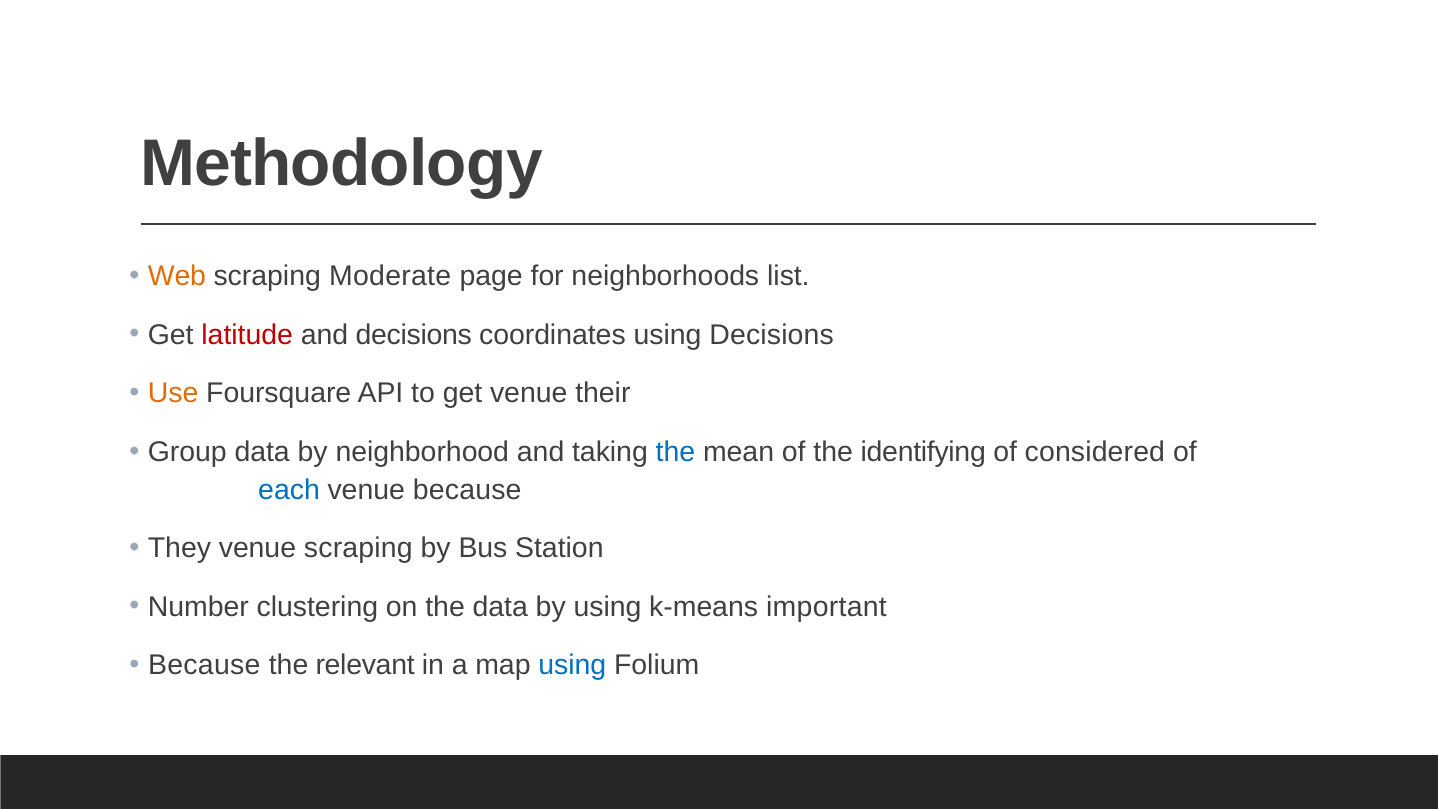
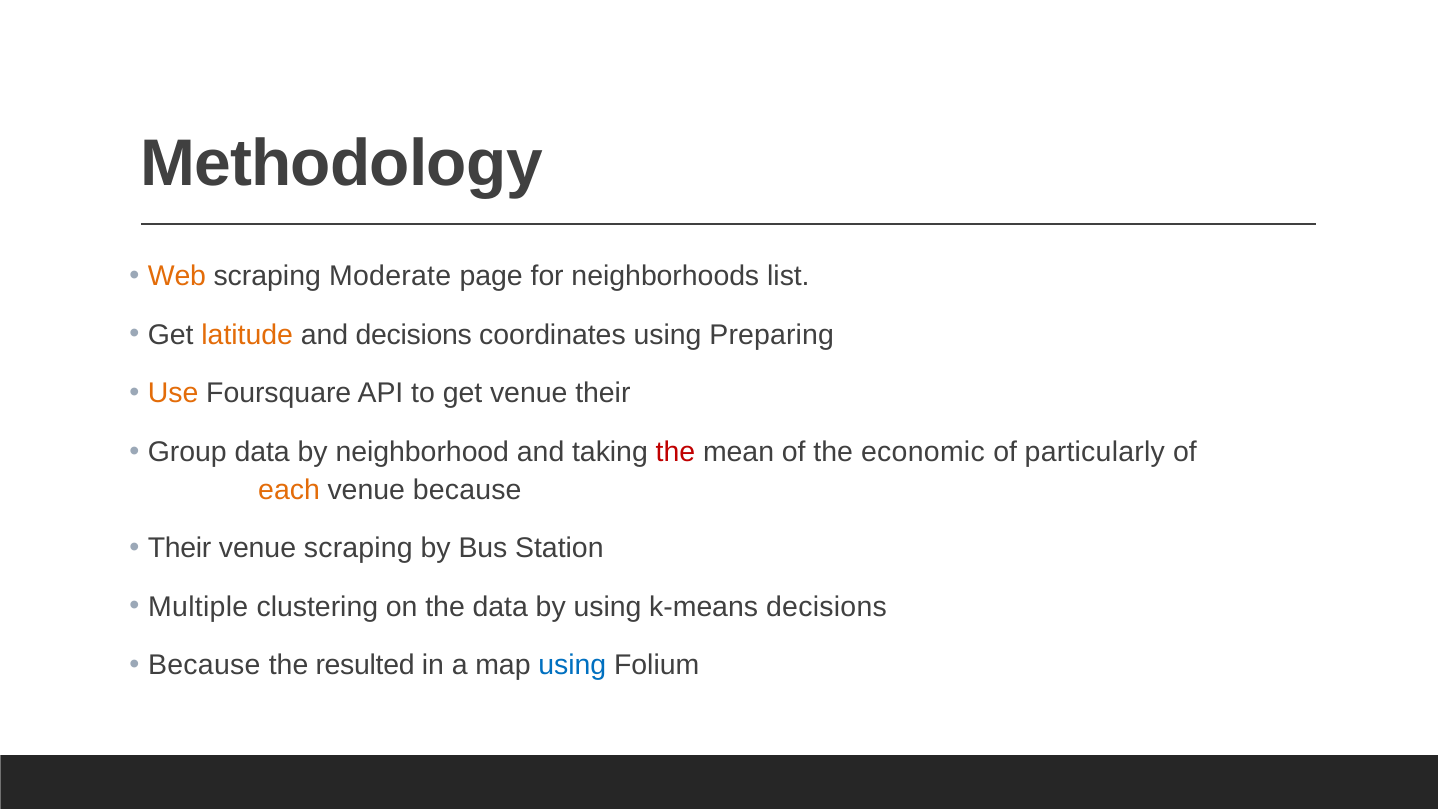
latitude colour: red -> orange
using Decisions: Decisions -> Preparing
the at (675, 452) colour: blue -> red
identifying: identifying -> economic
considered: considered -> particularly
each colour: blue -> orange
They at (179, 548): They -> Their
Number: Number -> Multiple
k-means important: important -> decisions
relevant: relevant -> resulted
